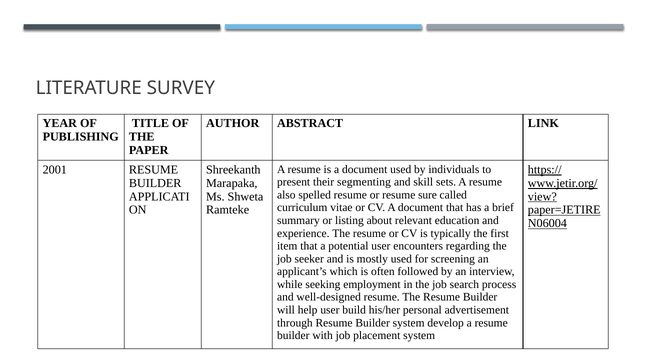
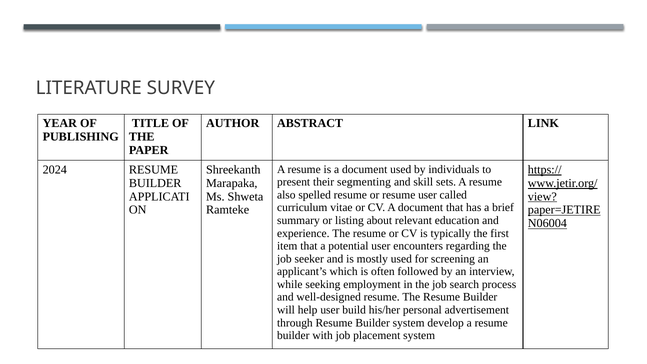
2001: 2001 -> 2024
resume sure: sure -> user
